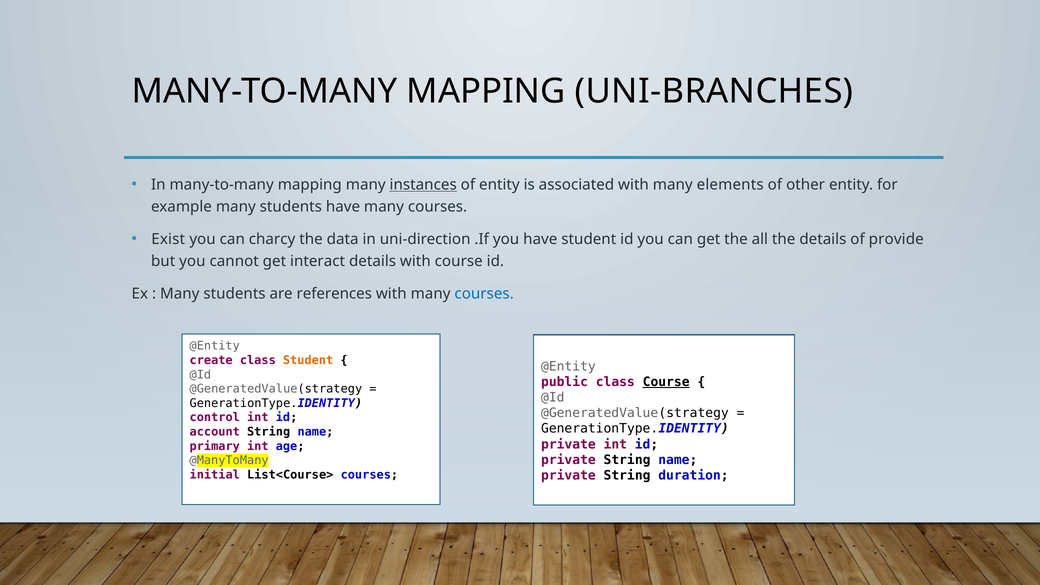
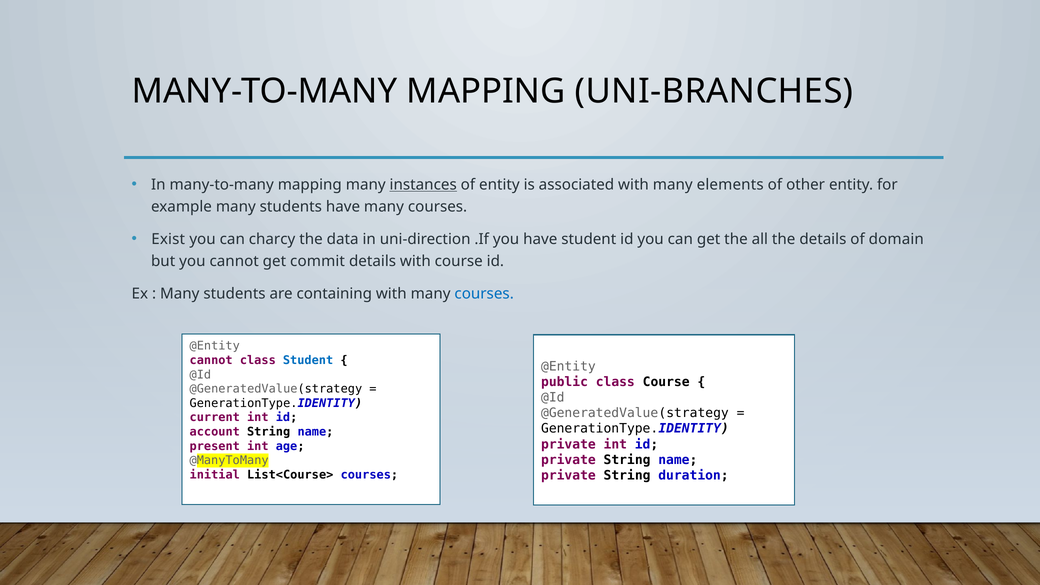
provide: provide -> domain
interact: interact -> commit
references: references -> containing
create at (211, 360): create -> cannot
Student at (308, 360) colour: orange -> blue
Course at (666, 382) underline: present -> none
control: control -> current
primary: primary -> present
